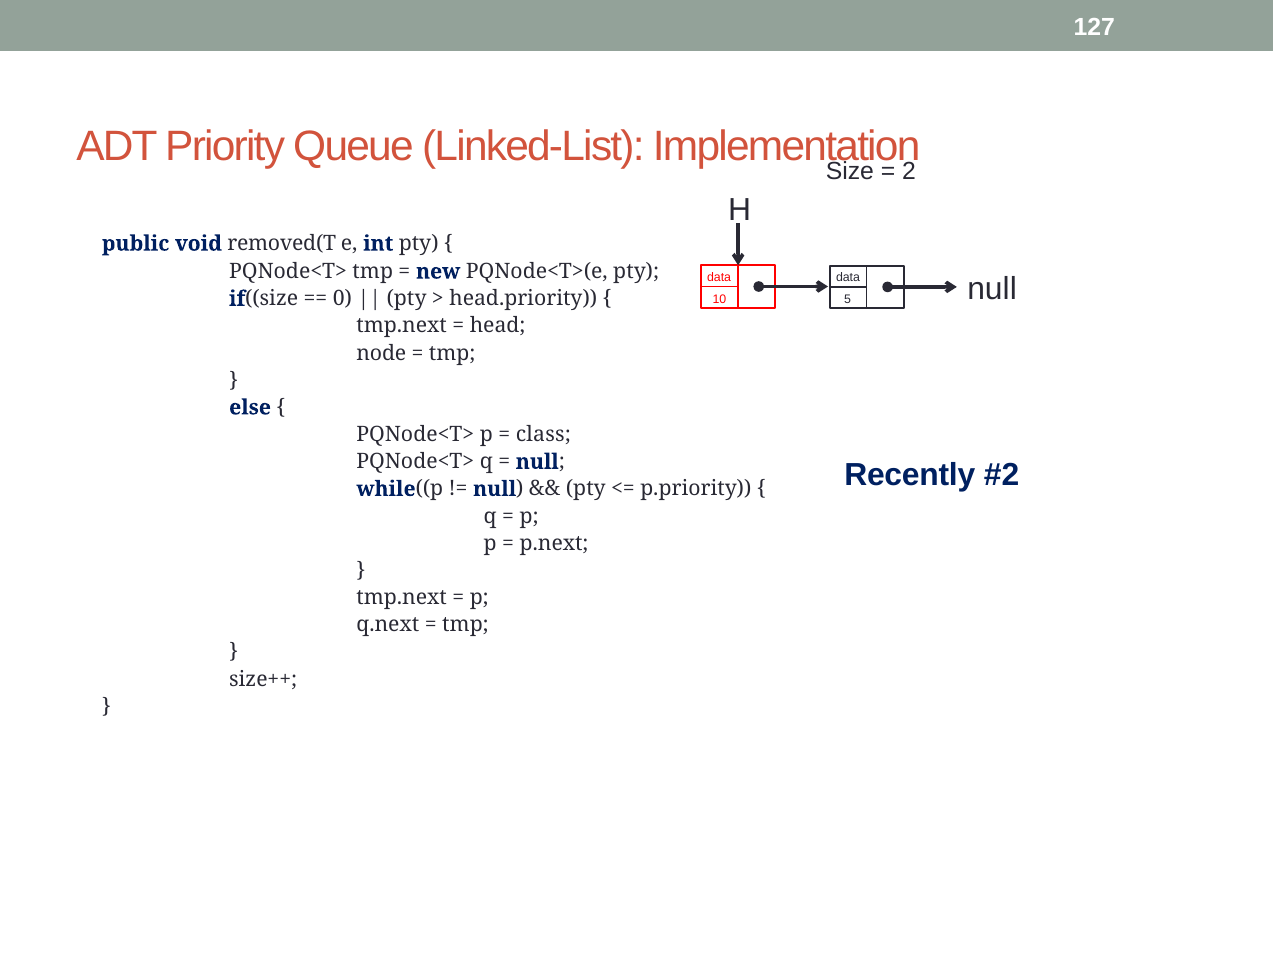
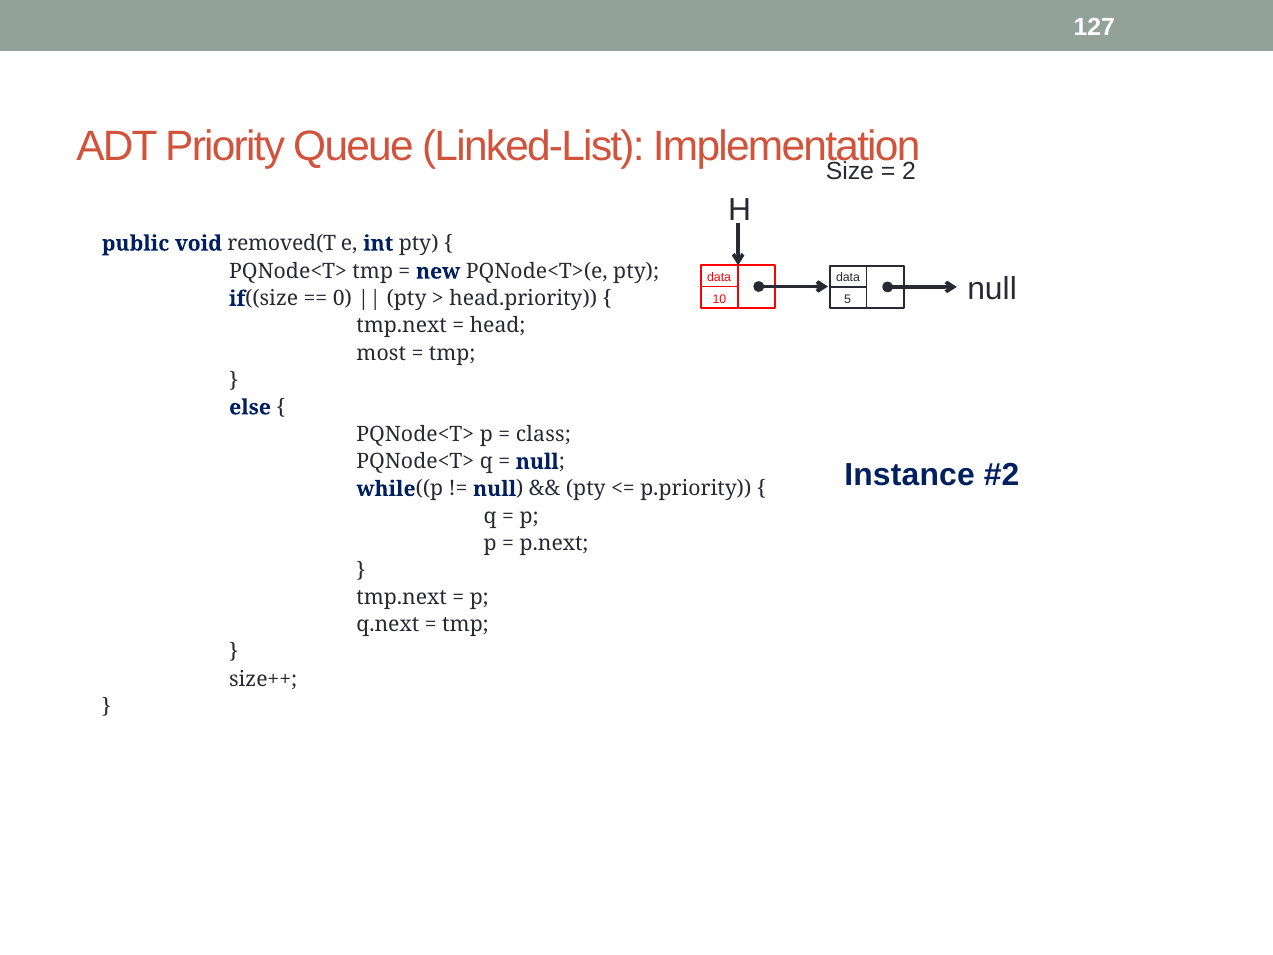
node: node -> most
Recently: Recently -> Instance
